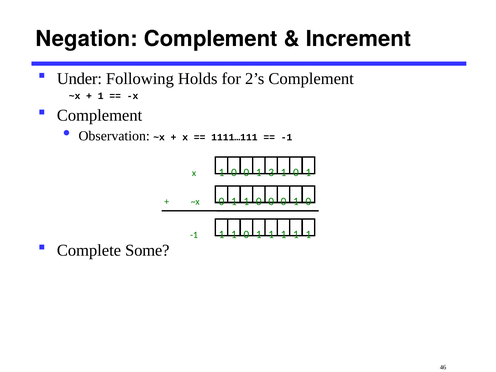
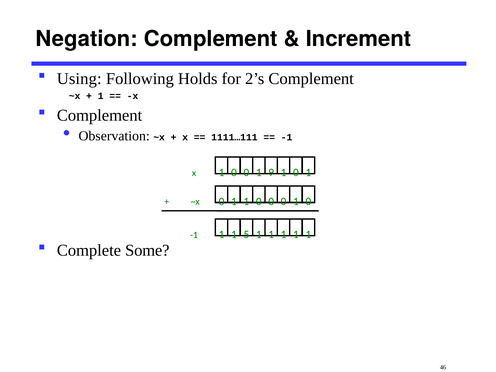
Under: Under -> Using
3: 3 -> 9
0 at (246, 235): 0 -> 5
